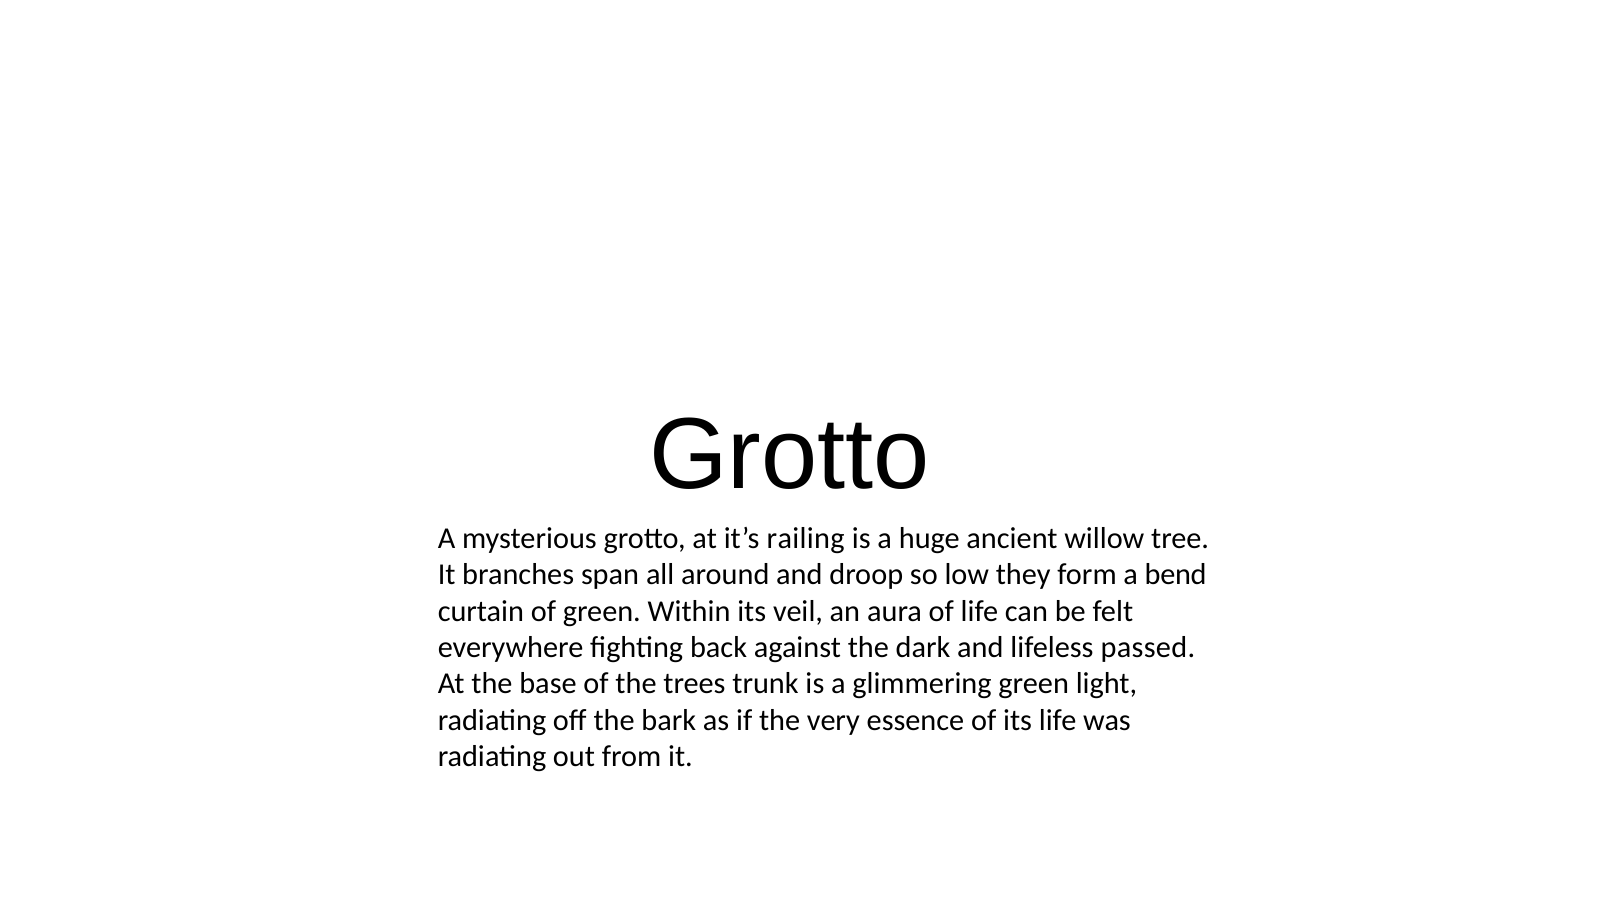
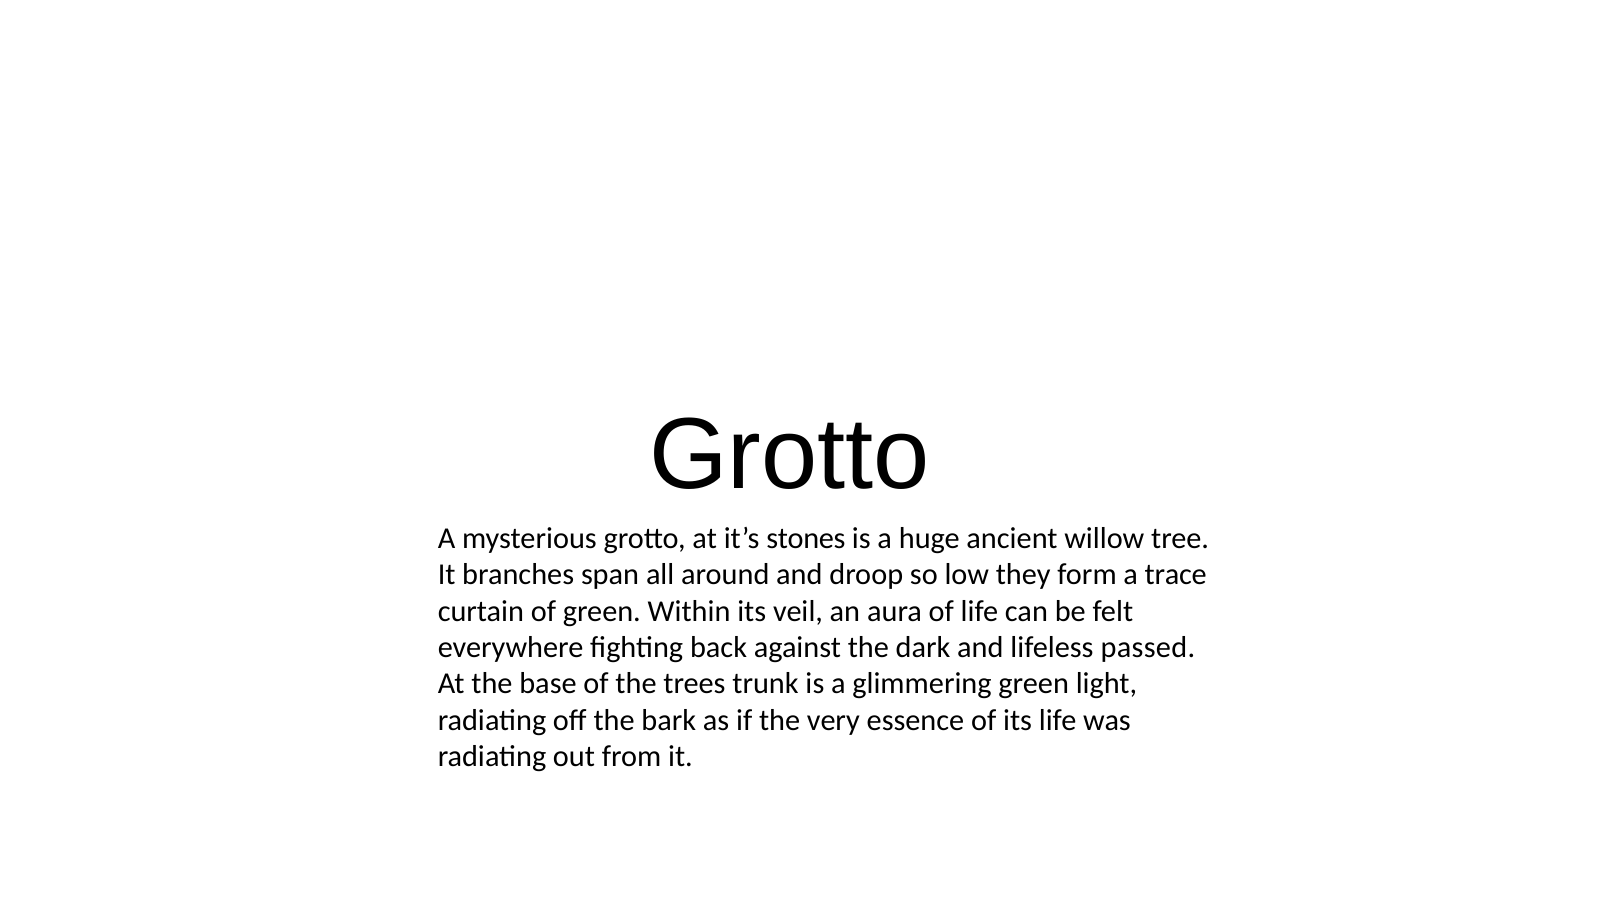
railing: railing -> stones
bend: bend -> trace
